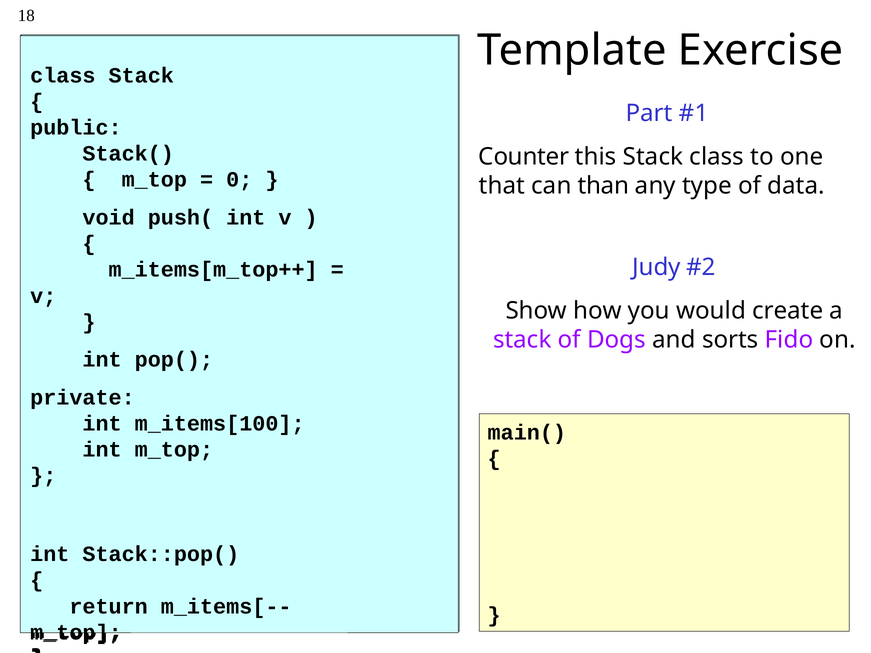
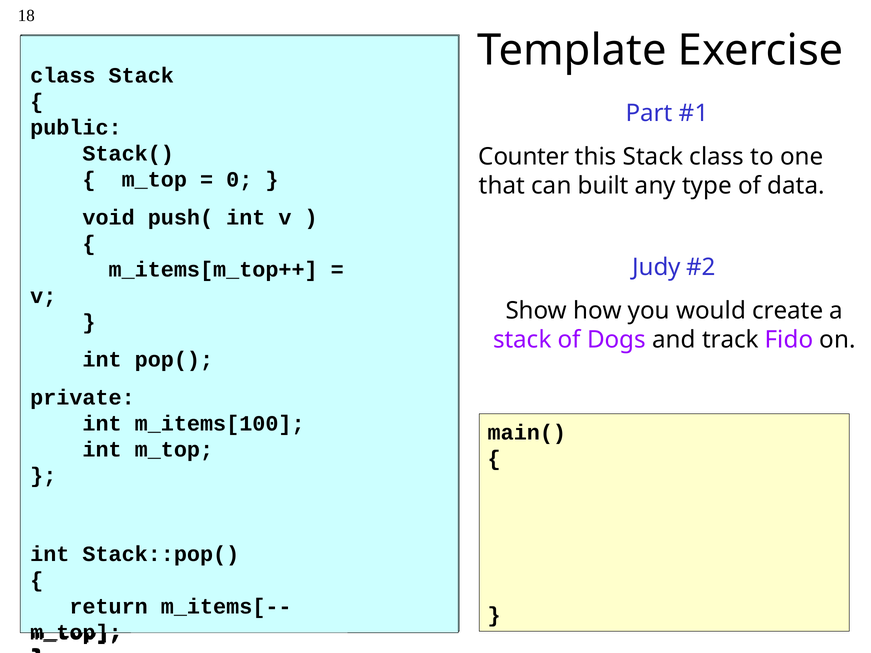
than: than -> built
sorts: sorts -> track
